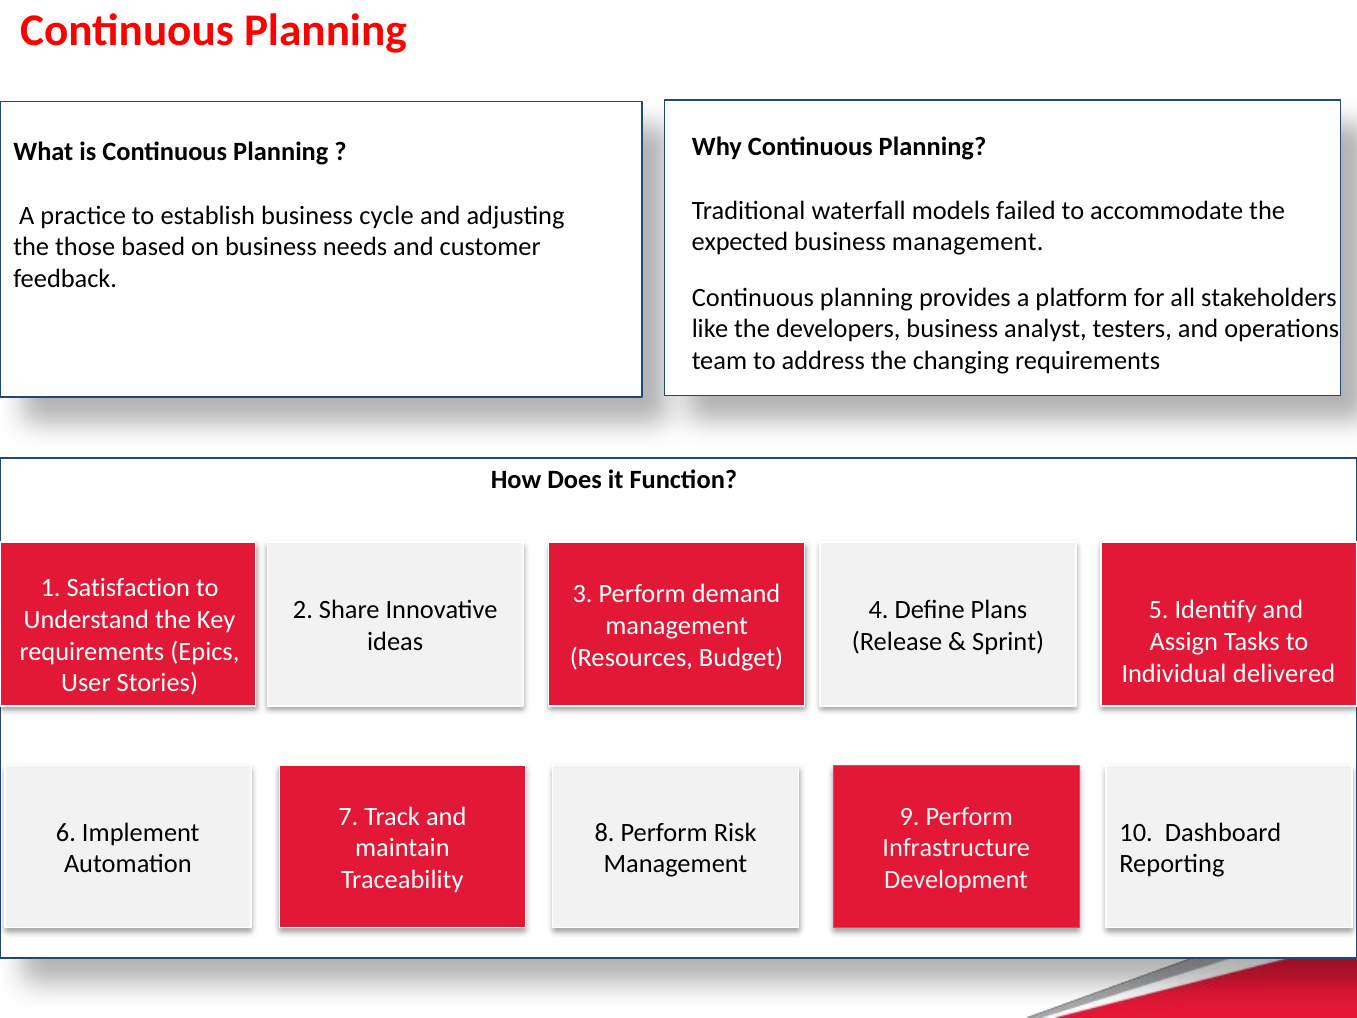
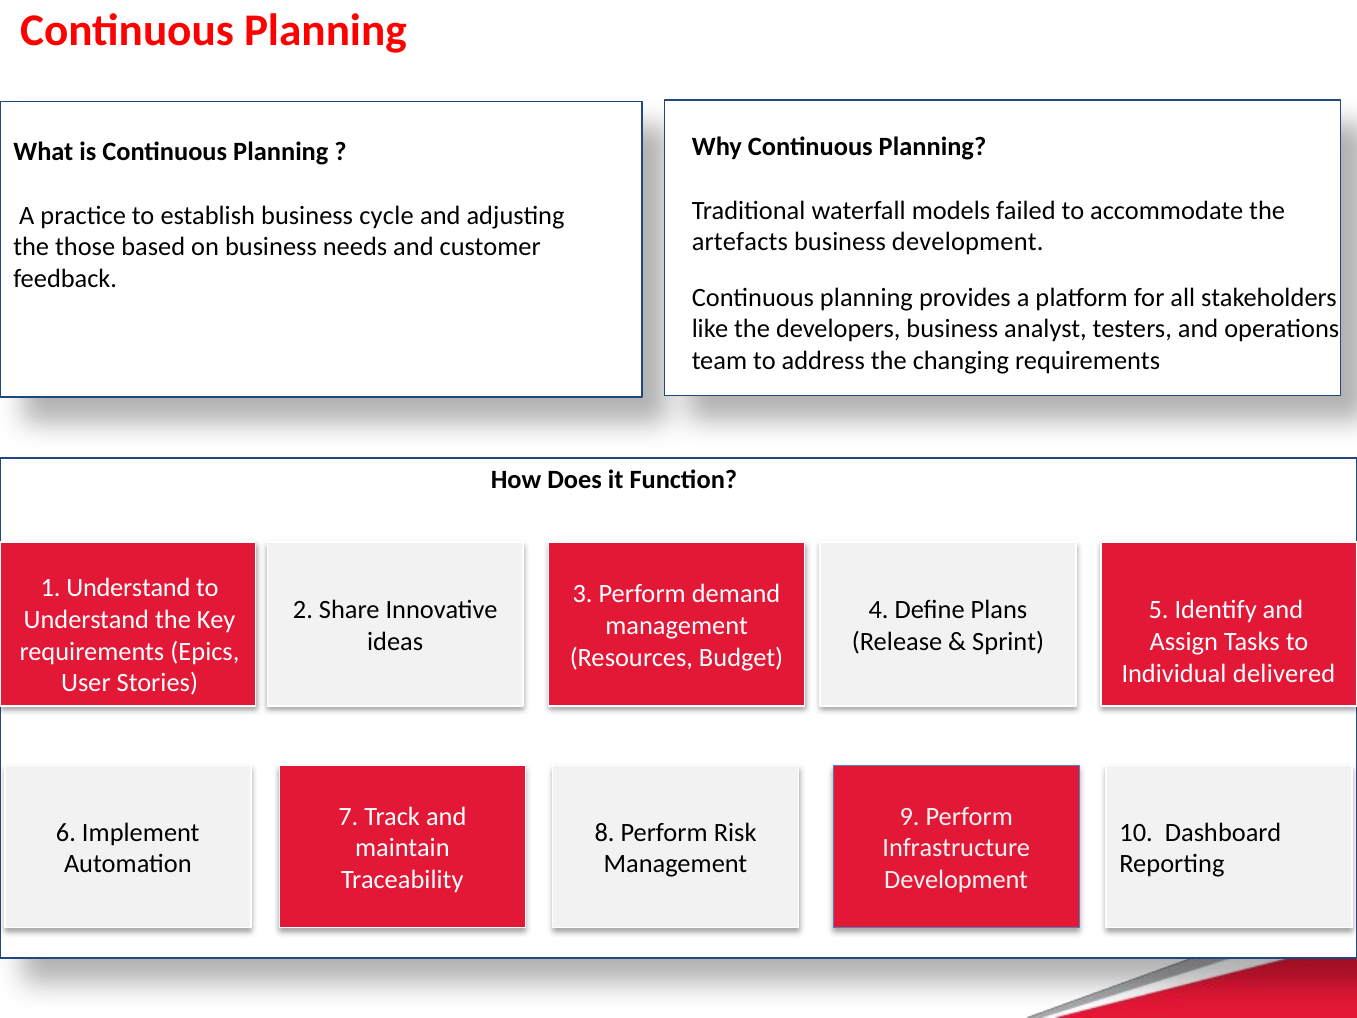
expected: expected -> artefacts
business management: management -> development
1 Satisfaction: Satisfaction -> Understand
